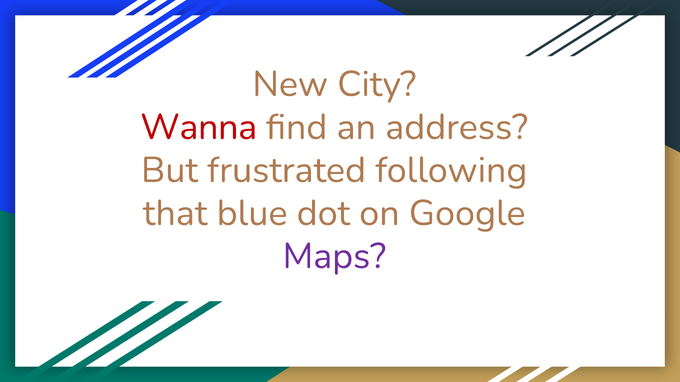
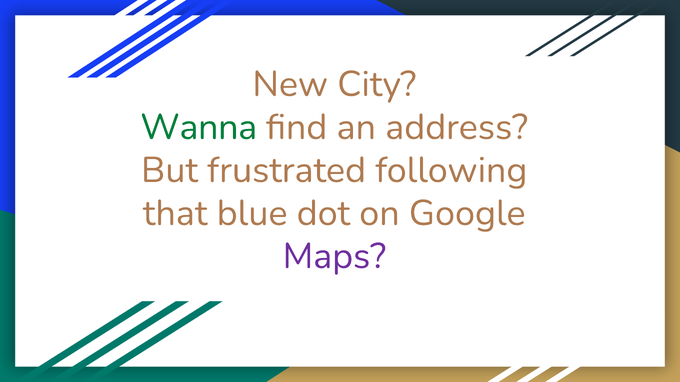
Wanna colour: red -> green
